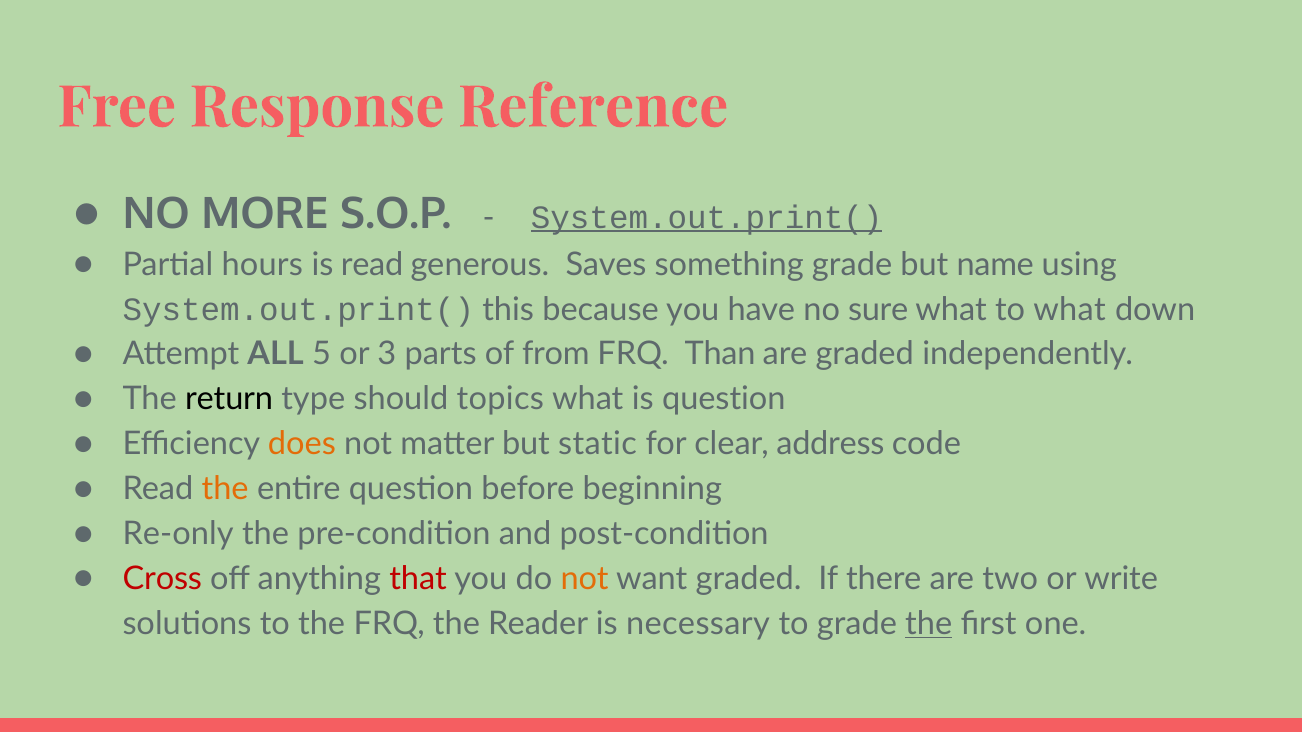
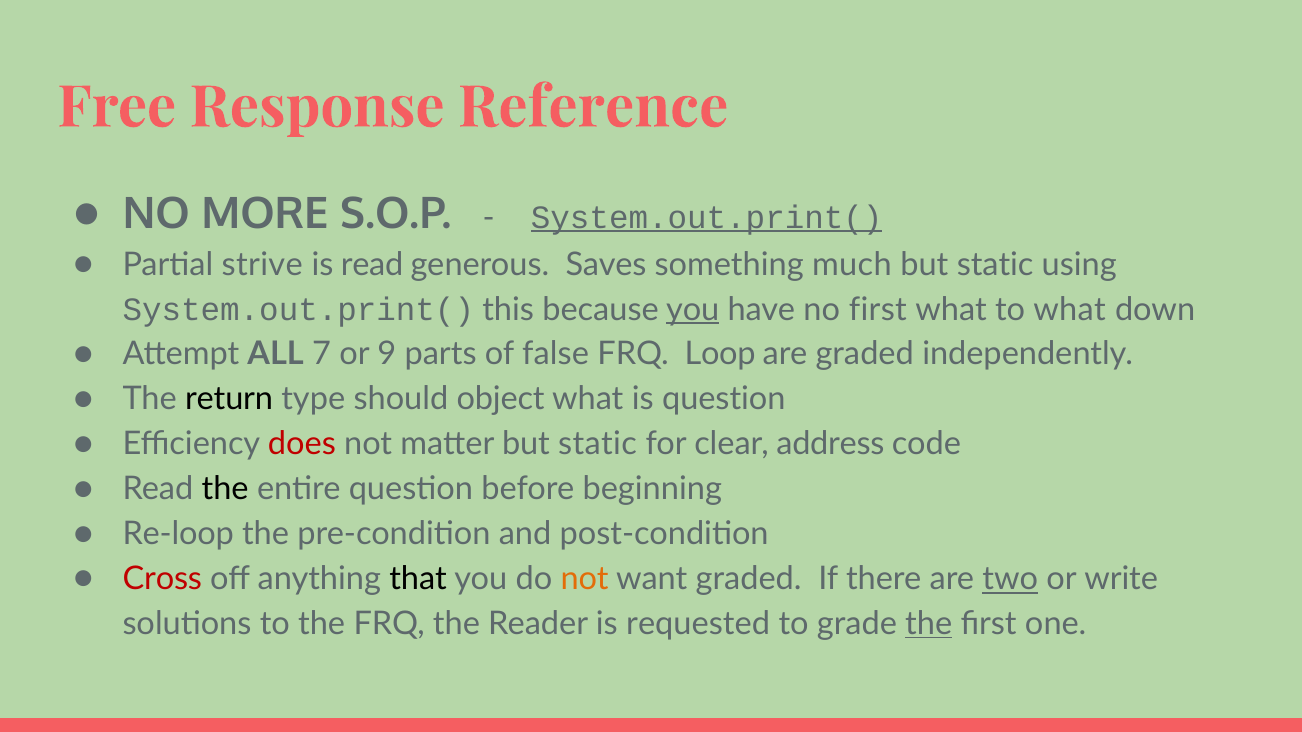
hours: hours -> strive
something grade: grade -> much
name at (995, 265): name -> static
you at (693, 310) underline: none -> present
no sure: sure -> first
5: 5 -> 7
3: 3 -> 9
from: from -> false
Than: Than -> Loop
topics: topics -> object
does colour: orange -> red
the at (225, 489) colour: orange -> black
Re-only: Re-only -> Re-loop
that colour: red -> black
two underline: none -> present
necessary: necessary -> requested
